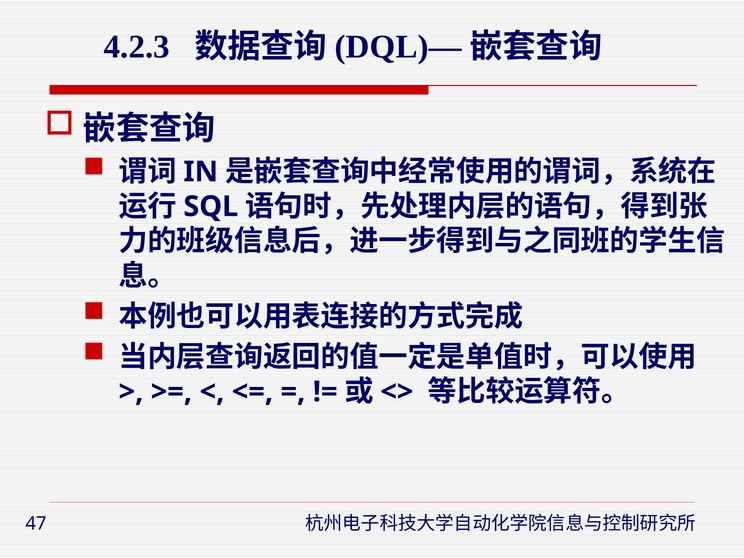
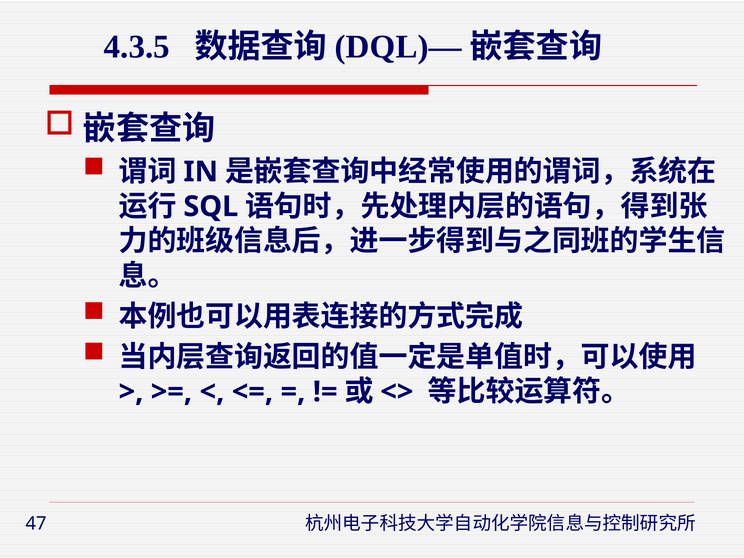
4.2.3: 4.2.3 -> 4.3.5
